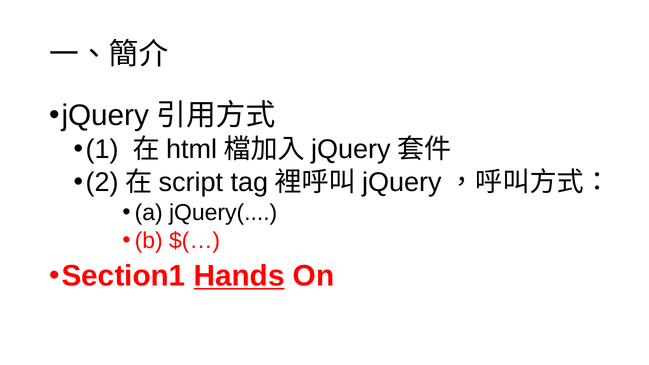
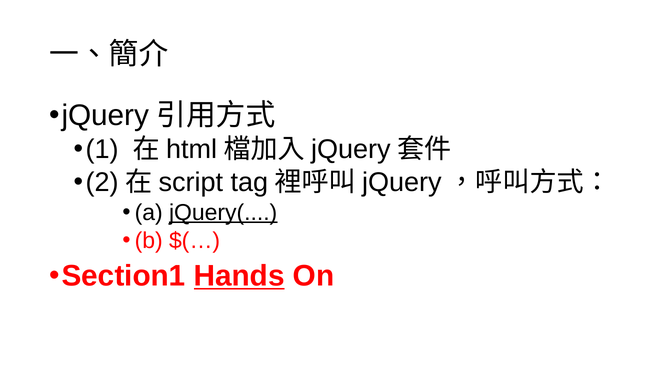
jQuery( underline: none -> present
